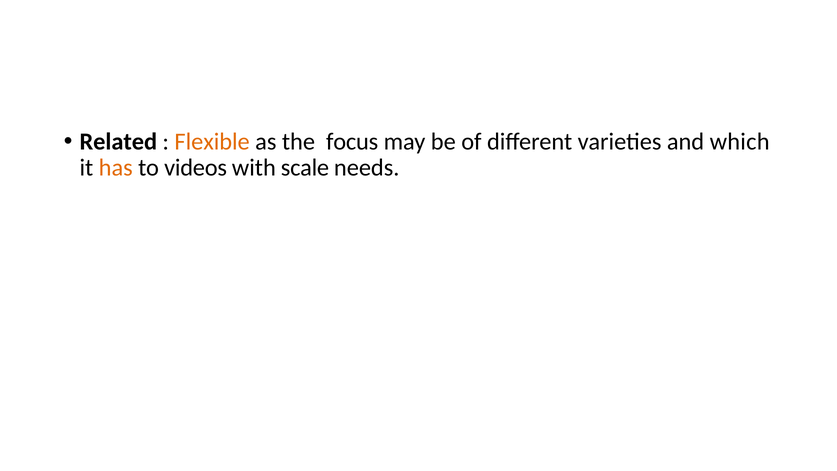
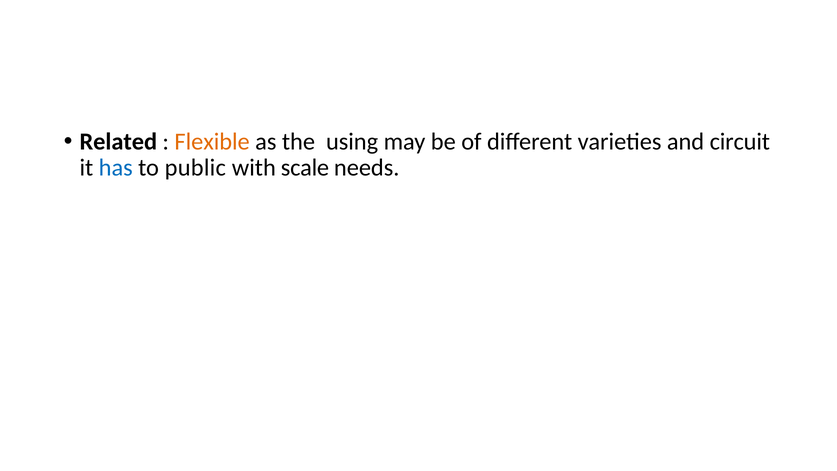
focus: focus -> using
which: which -> circuit
has colour: orange -> blue
videos: videos -> public
